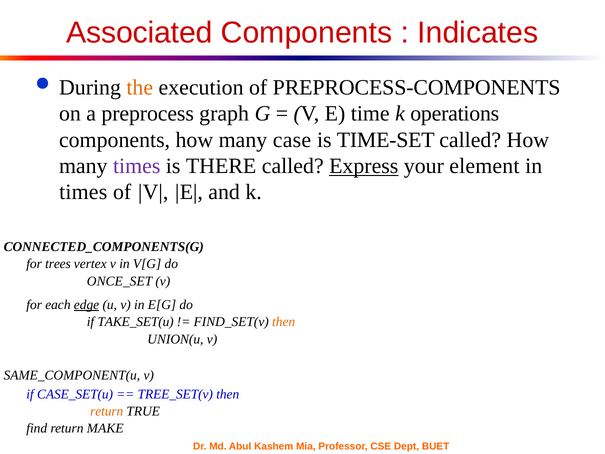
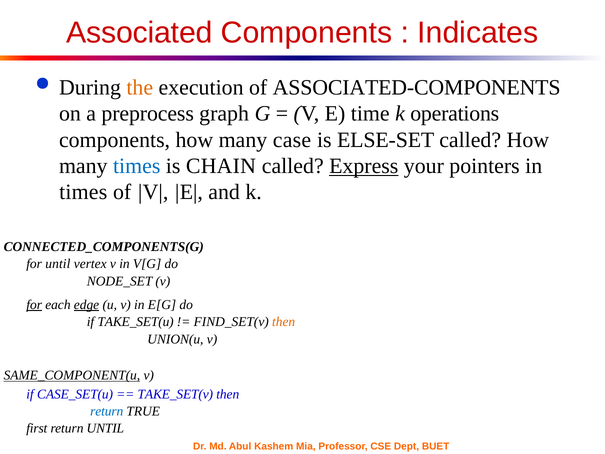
PREPROCESS-COMPONENTS: PREPROCESS-COMPONENTS -> ASSOCIATED-COMPONENTS
TIME-SET: TIME-SET -> ELSE-SET
times at (137, 166) colour: purple -> blue
THERE: THERE -> CHAIN
element: element -> pointers
for trees: trees -> until
ONCE_SET: ONCE_SET -> NODE_SET
for at (34, 305) underline: none -> present
SAME_COMPONENT(u underline: none -> present
TREE_SET(v: TREE_SET(v -> TAKE_SET(v
return at (107, 411) colour: orange -> blue
find: find -> first
return MAKE: MAKE -> UNTIL
